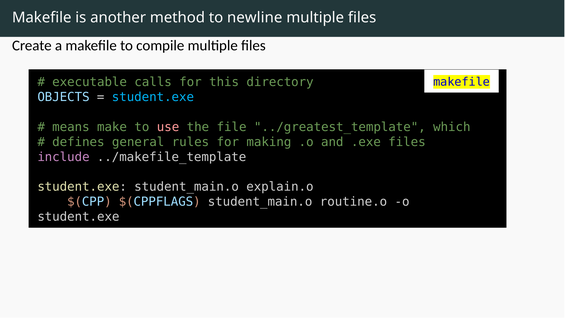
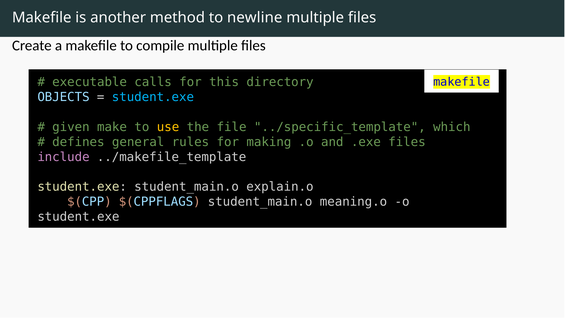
means: means -> given
use colour: pink -> yellow
../greatest_template: ../greatest_template -> ../specific_template
routine.o: routine.o -> meaning.o
